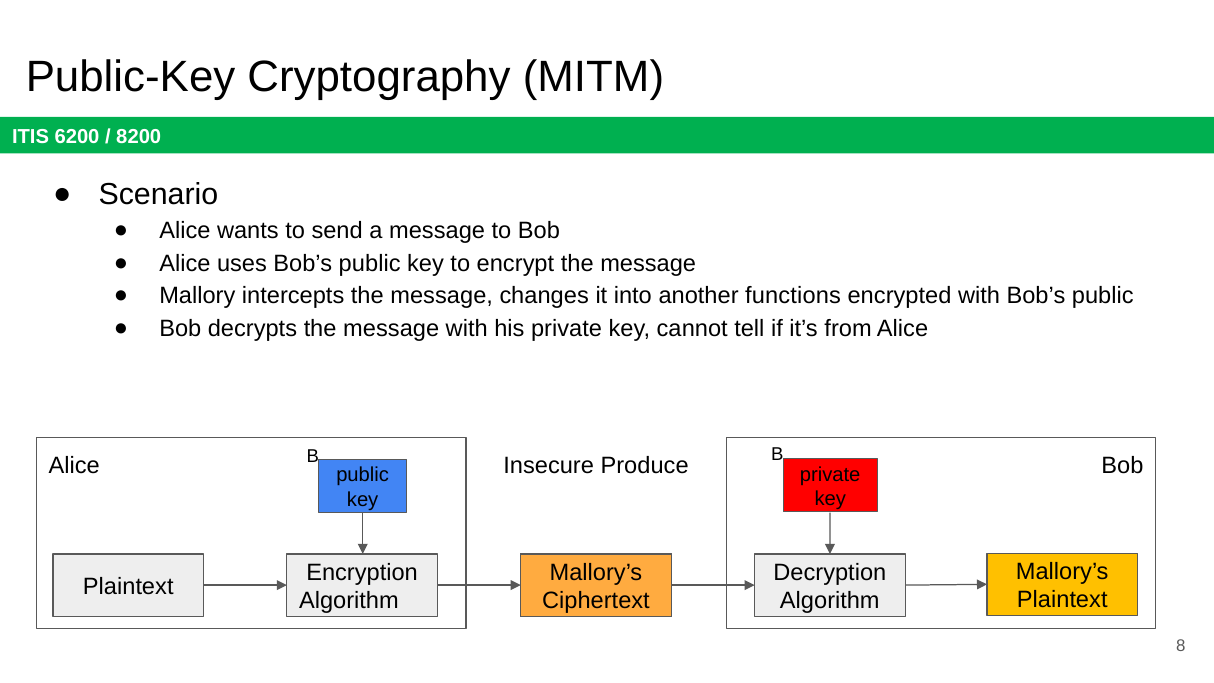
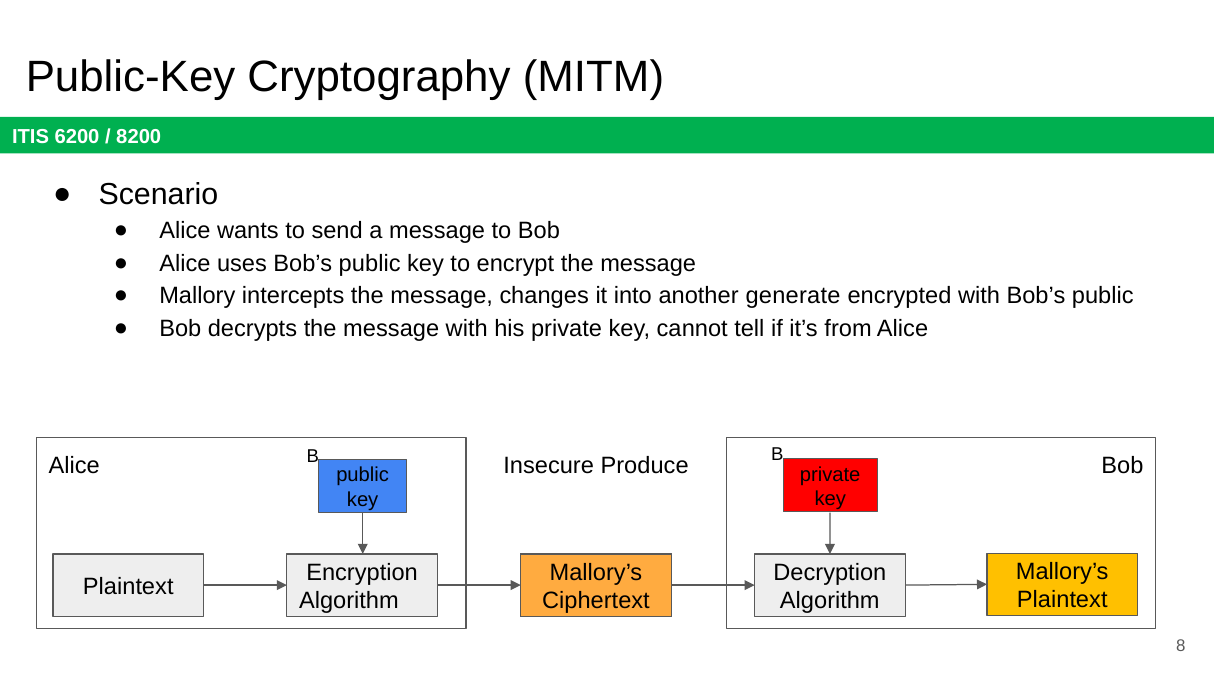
functions: functions -> generate
